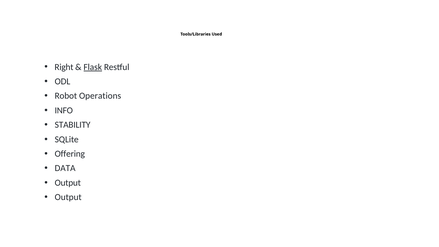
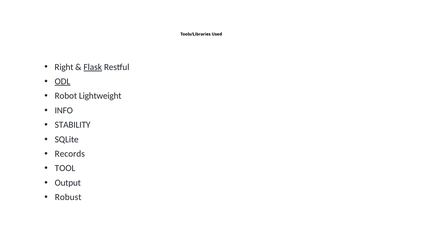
ODL underline: none -> present
Operations: Operations -> Lightweight
Offering: Offering -> Records
DATA: DATA -> TOOL
Output at (68, 197): Output -> Robust
